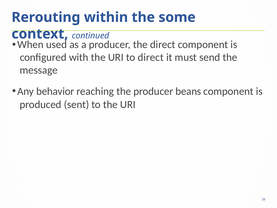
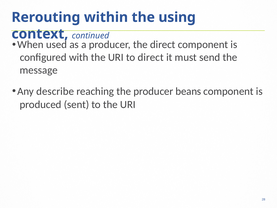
some: some -> using
behavior: behavior -> describe
